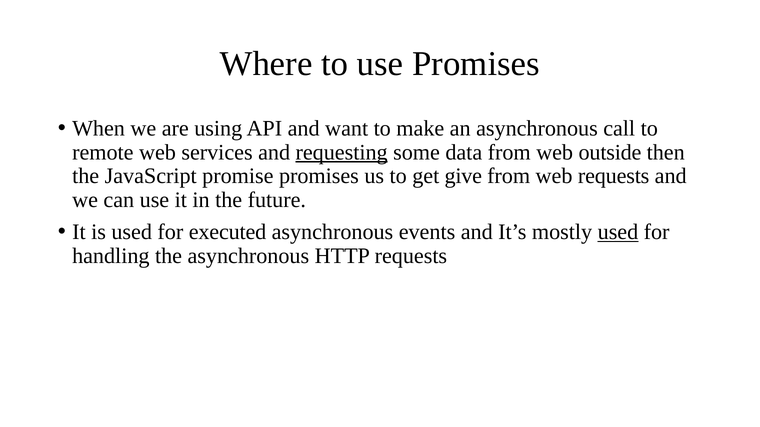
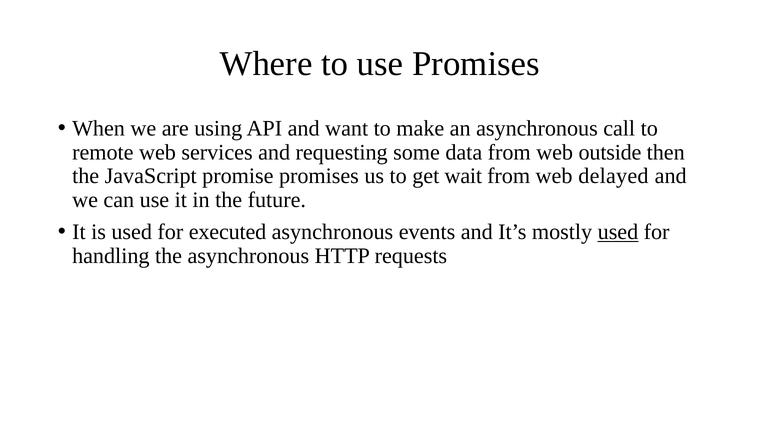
requesting underline: present -> none
give: give -> wait
web requests: requests -> delayed
